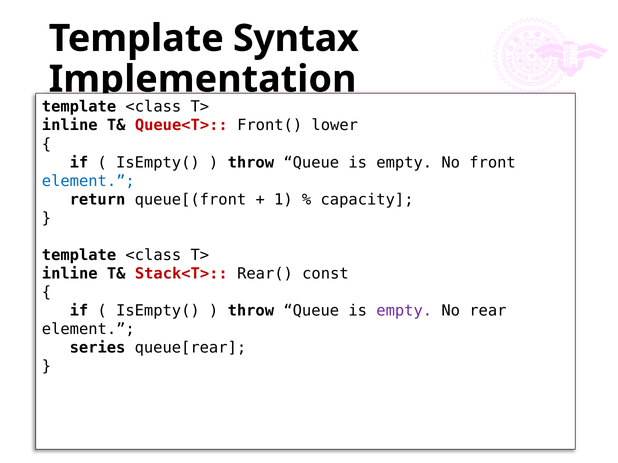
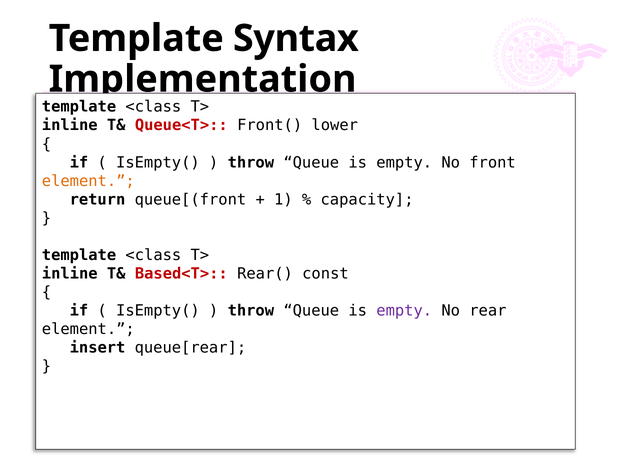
element at (88, 181) colour: blue -> orange
Stack<T>: Stack<T> -> Based<T>
series: series -> insert
